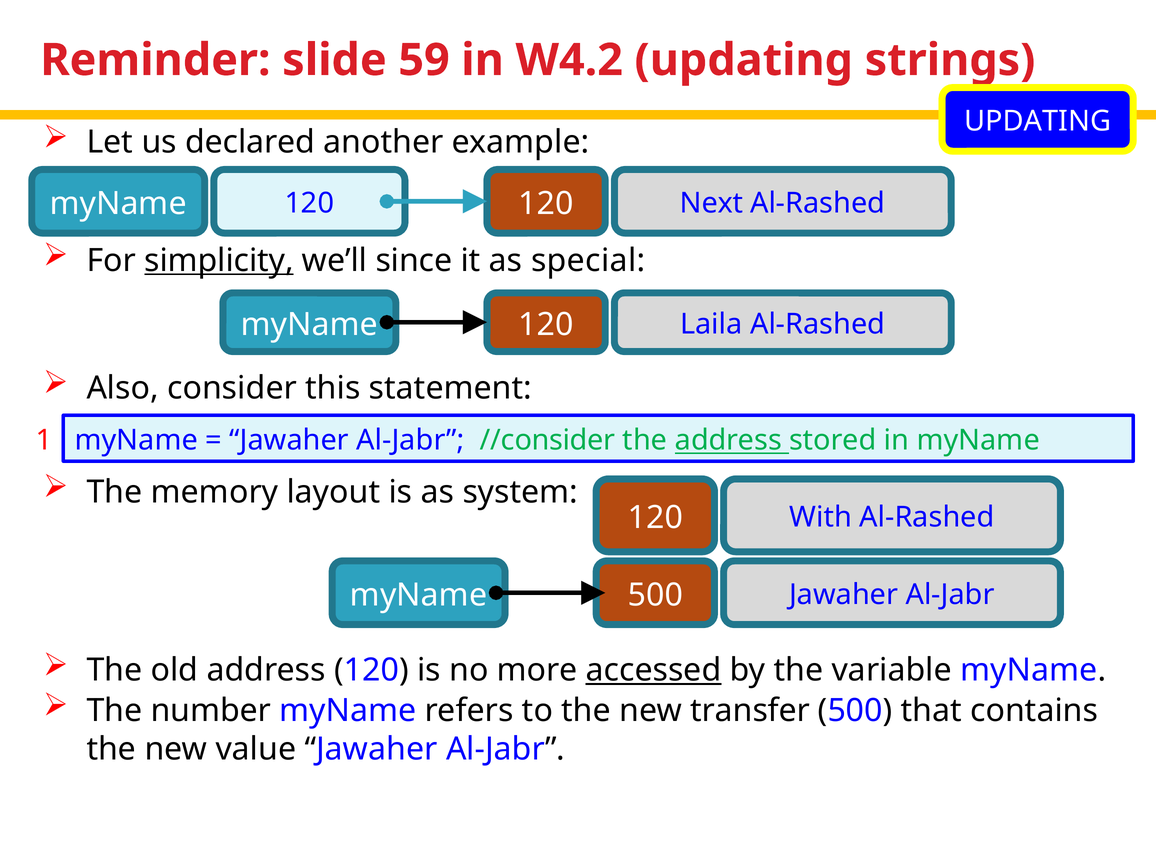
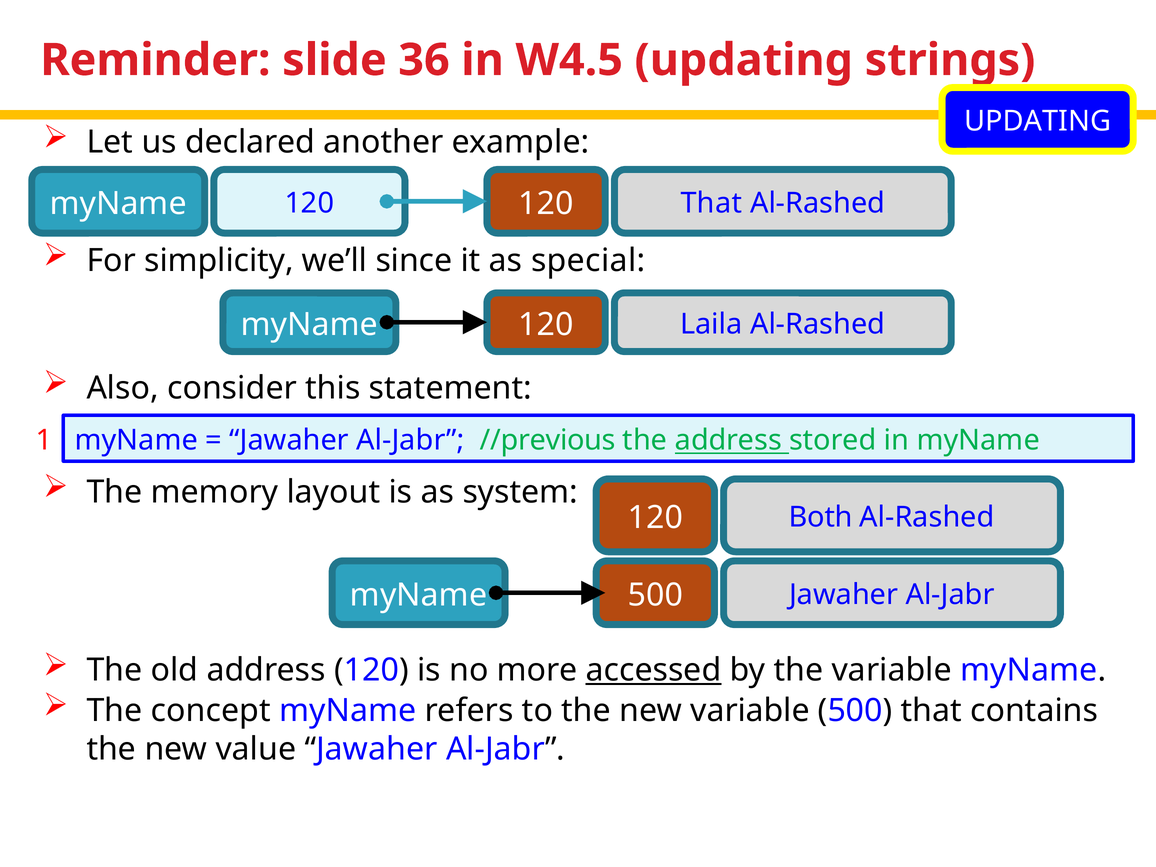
59: 59 -> 36
W4.2: W4.2 -> W4.5
myName Next: Next -> That
simplicity underline: present -> none
//consider: //consider -> //previous
With: With -> Both
number: number -> concept
new transfer: transfer -> variable
